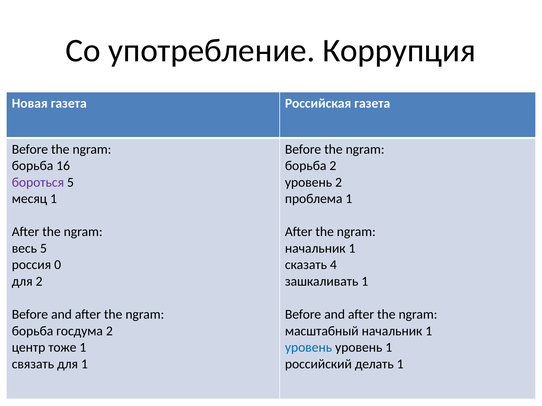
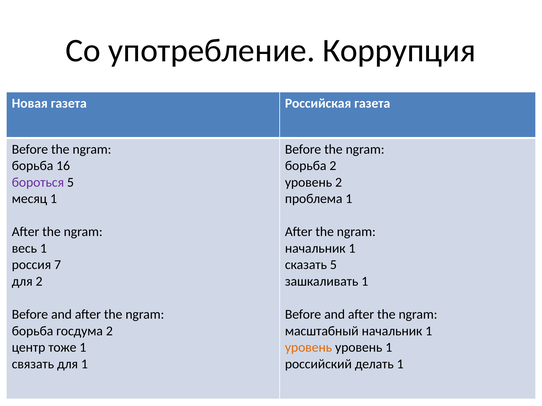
весь 5: 5 -> 1
0: 0 -> 7
сказать 4: 4 -> 5
уровень at (309, 348) colour: blue -> orange
